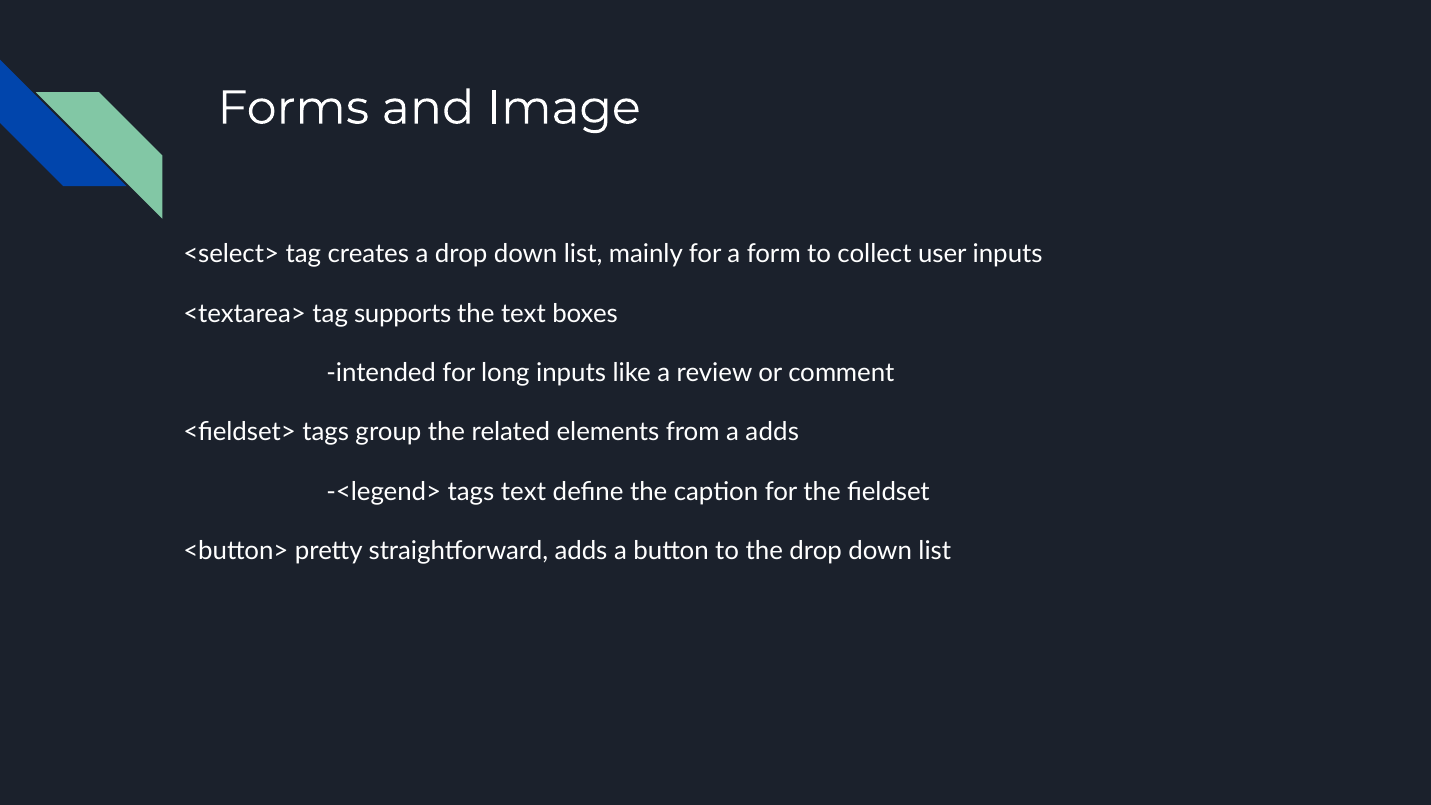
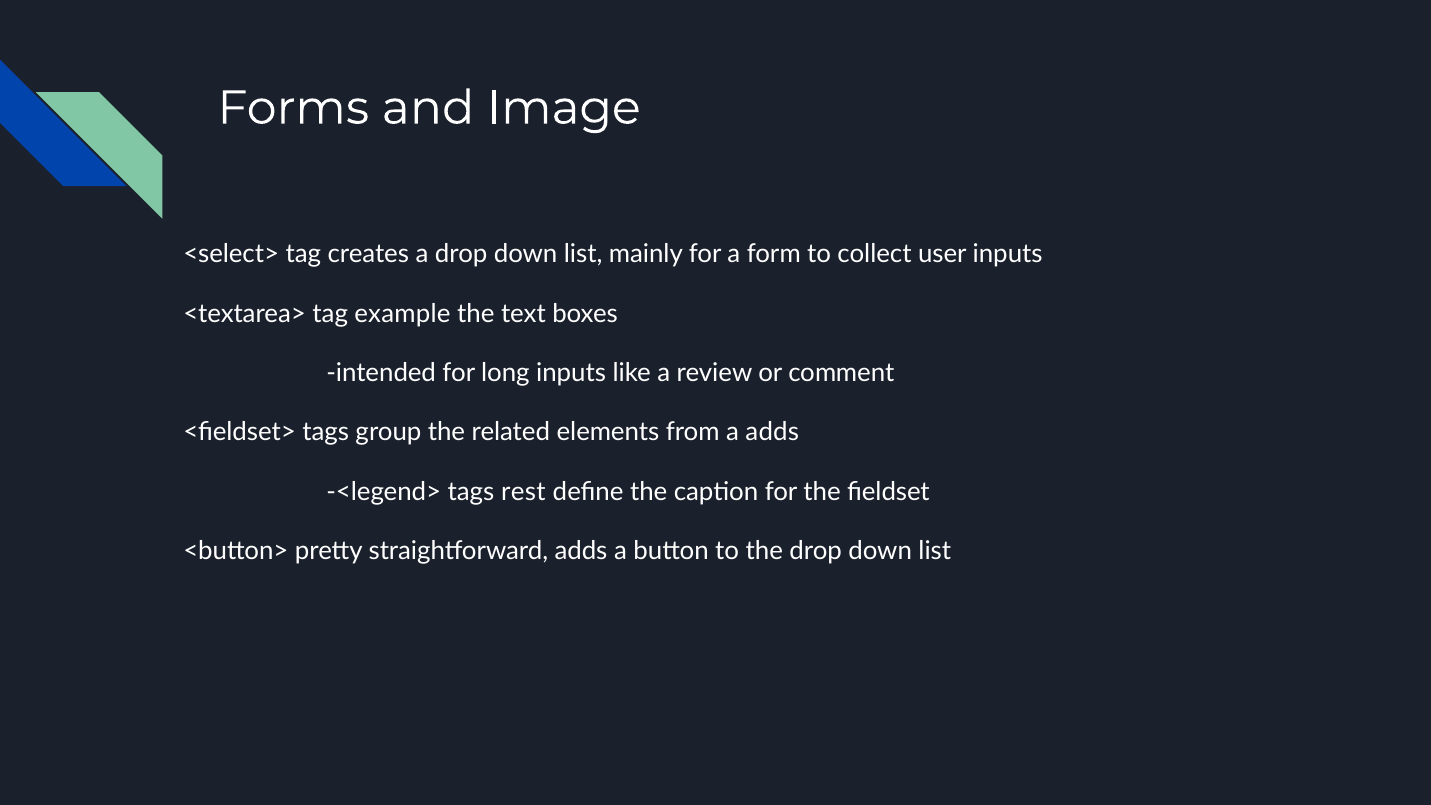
supports: supports -> example
tags text: text -> rest
